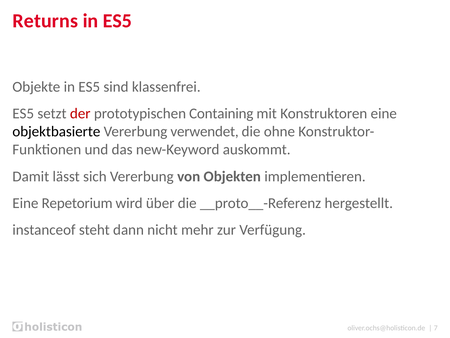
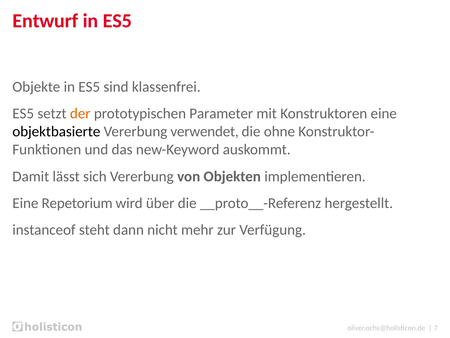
Returns: Returns -> Entwurf
der colour: red -> orange
Containing: Containing -> Parameter
